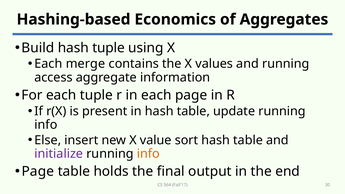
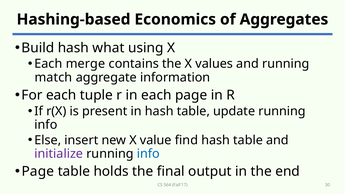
hash tuple: tuple -> what
access: access -> match
sort: sort -> find
info at (148, 154) colour: orange -> blue
